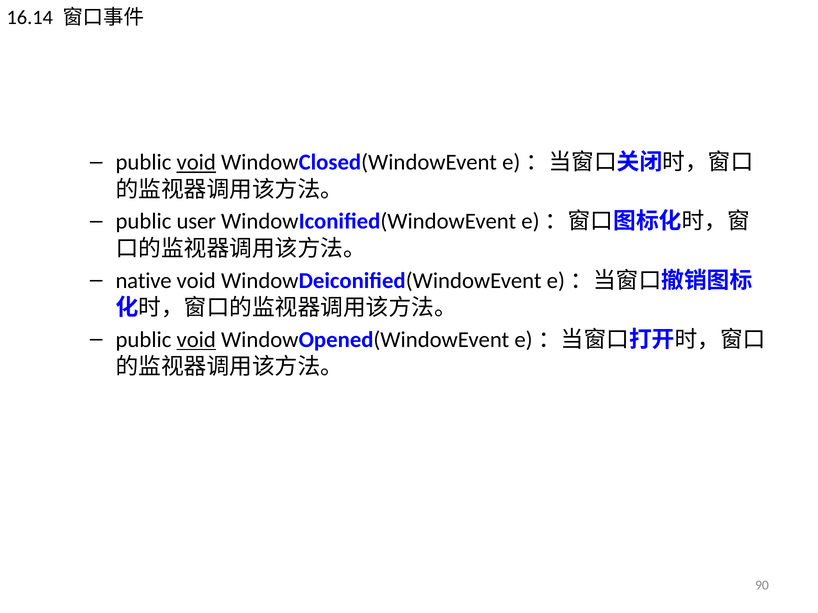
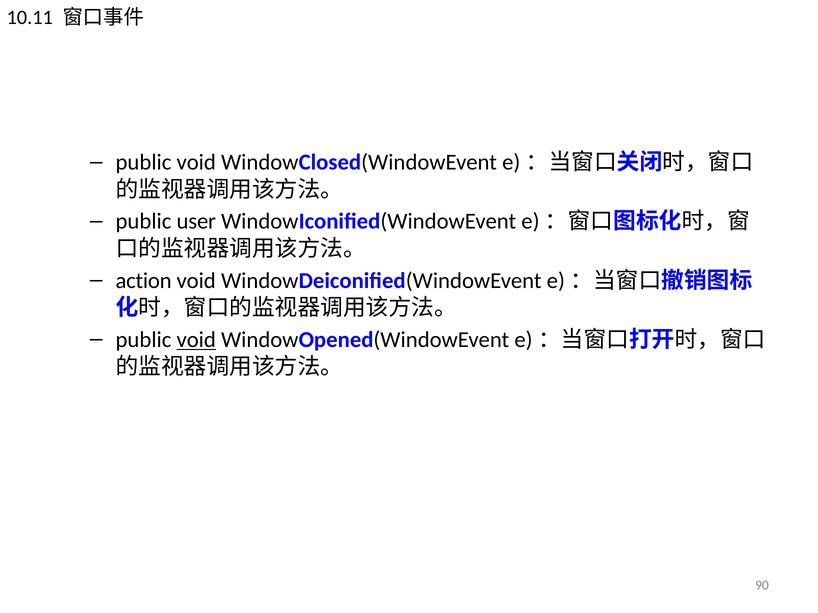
16.14: 16.14 -> 10.11
void at (196, 163) underline: present -> none
native: native -> action
